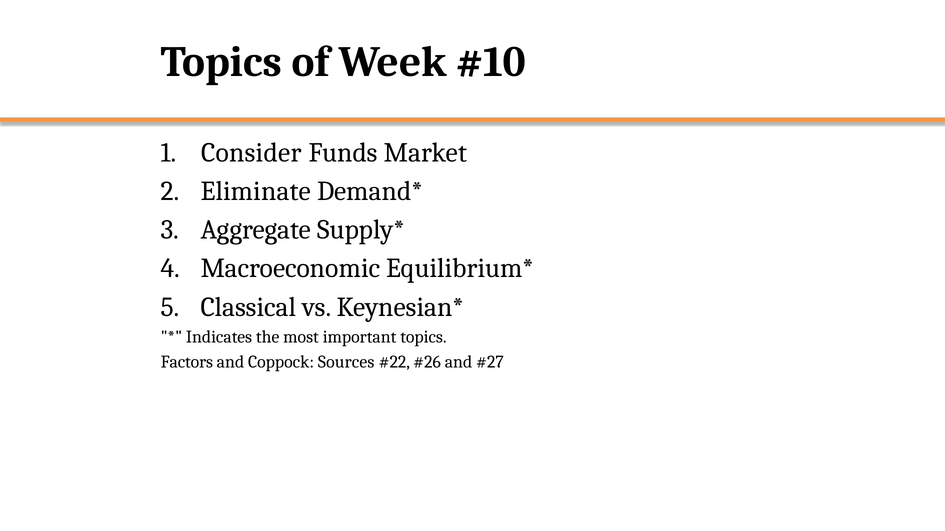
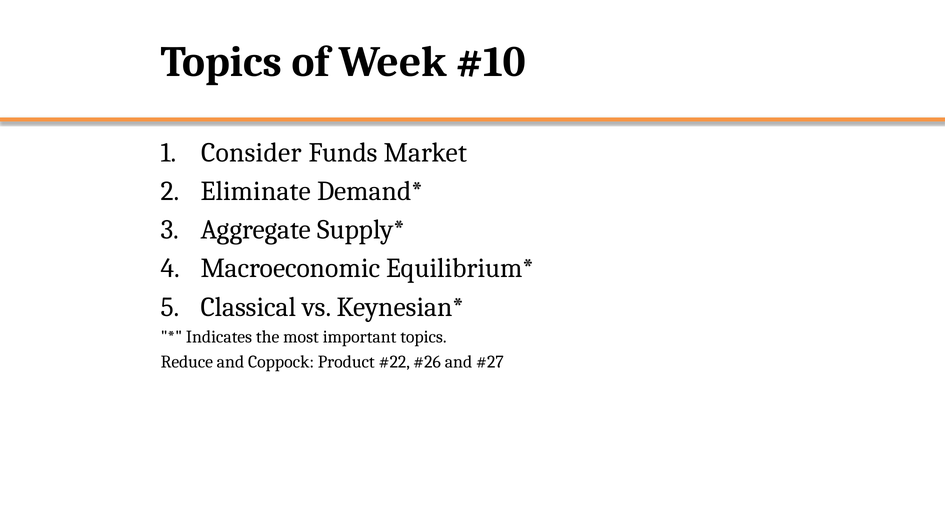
Factors: Factors -> Reduce
Sources: Sources -> Product
